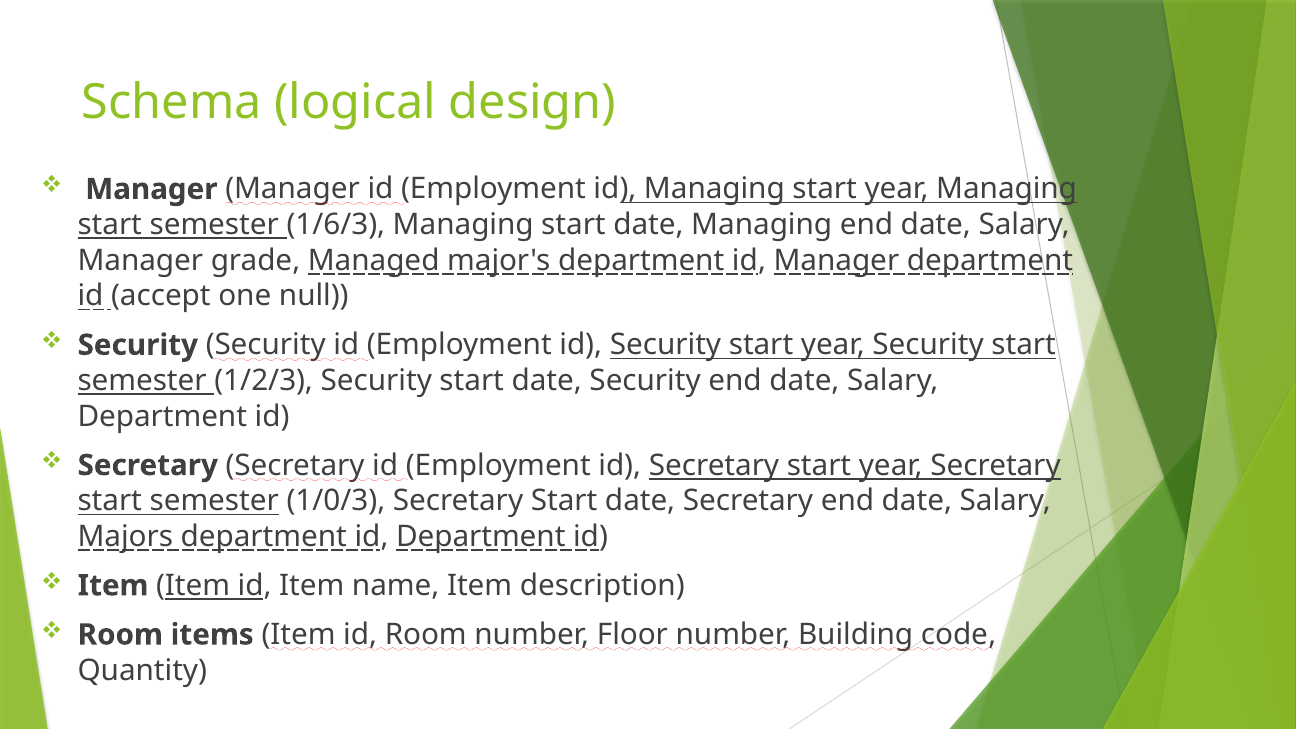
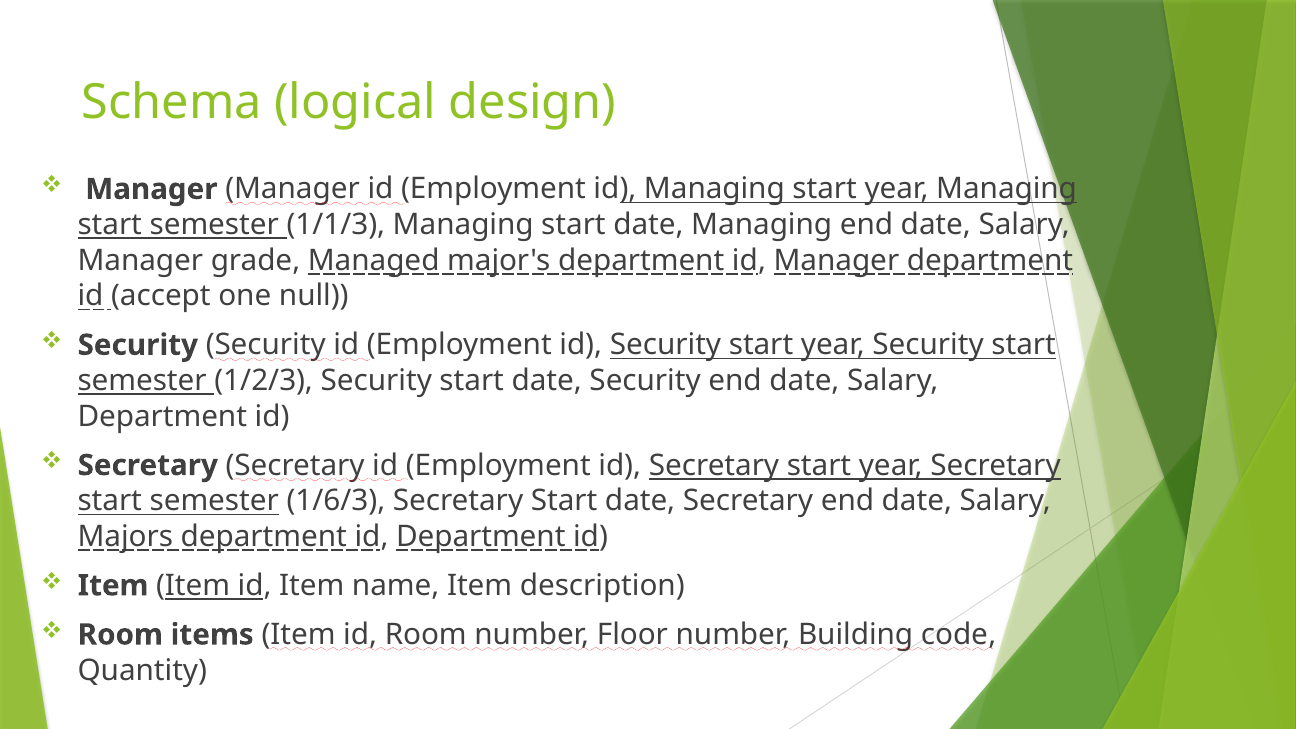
1/6/3: 1/6/3 -> 1/1/3
1/0/3: 1/0/3 -> 1/6/3
